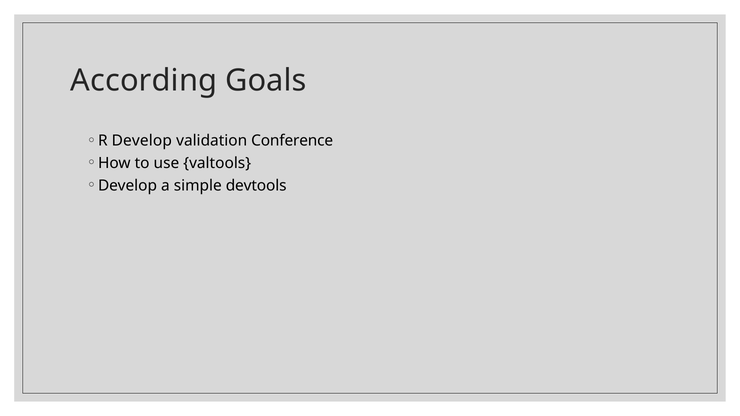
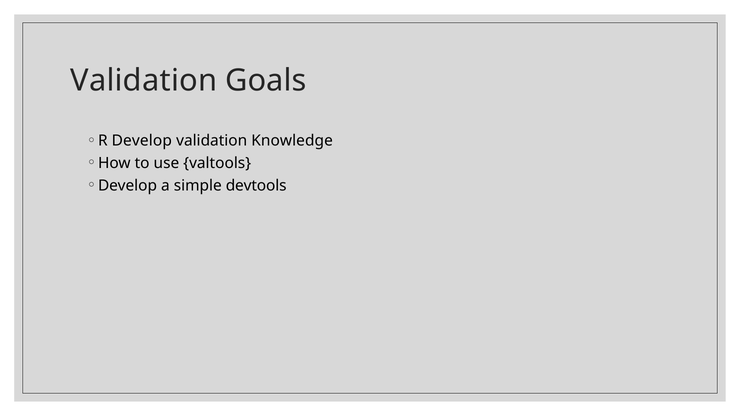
According at (144, 80): According -> Validation
Conference: Conference -> Knowledge
